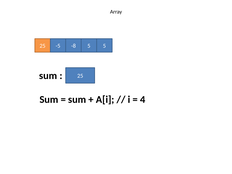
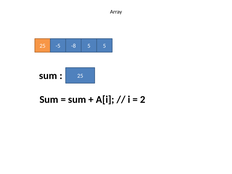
4: 4 -> 2
